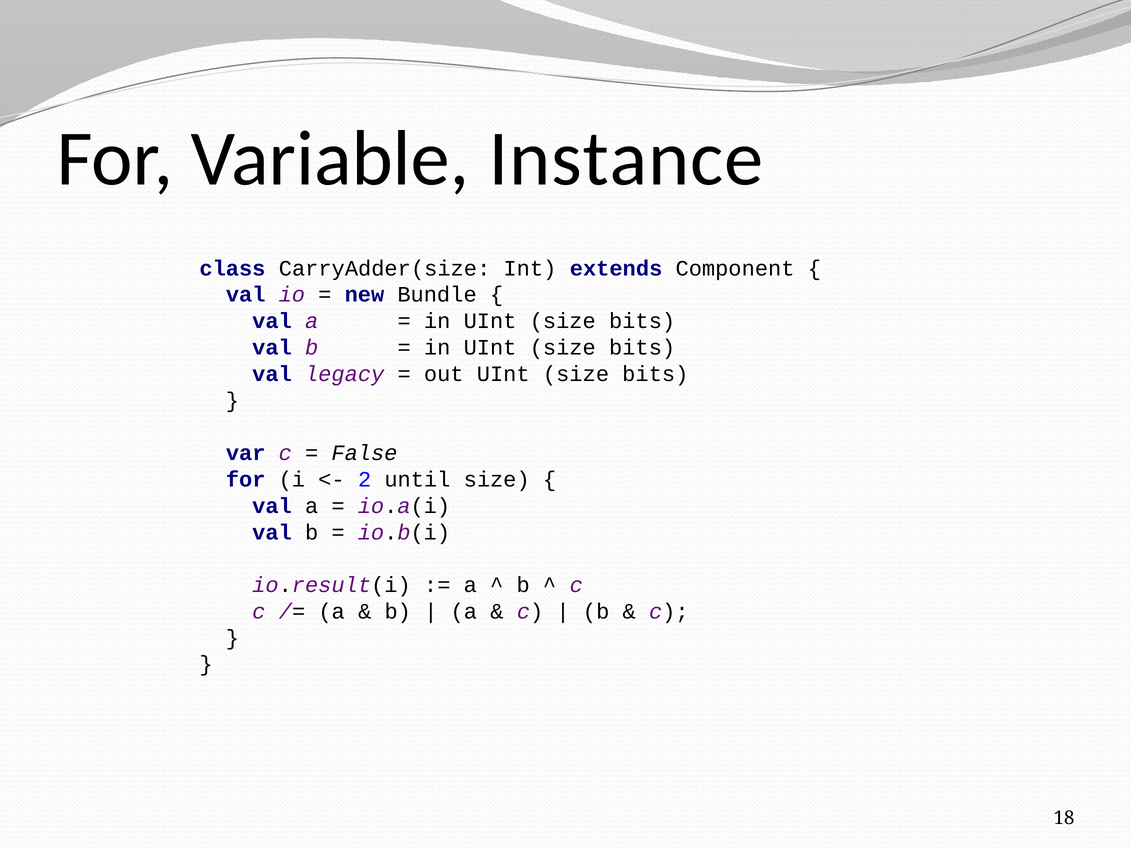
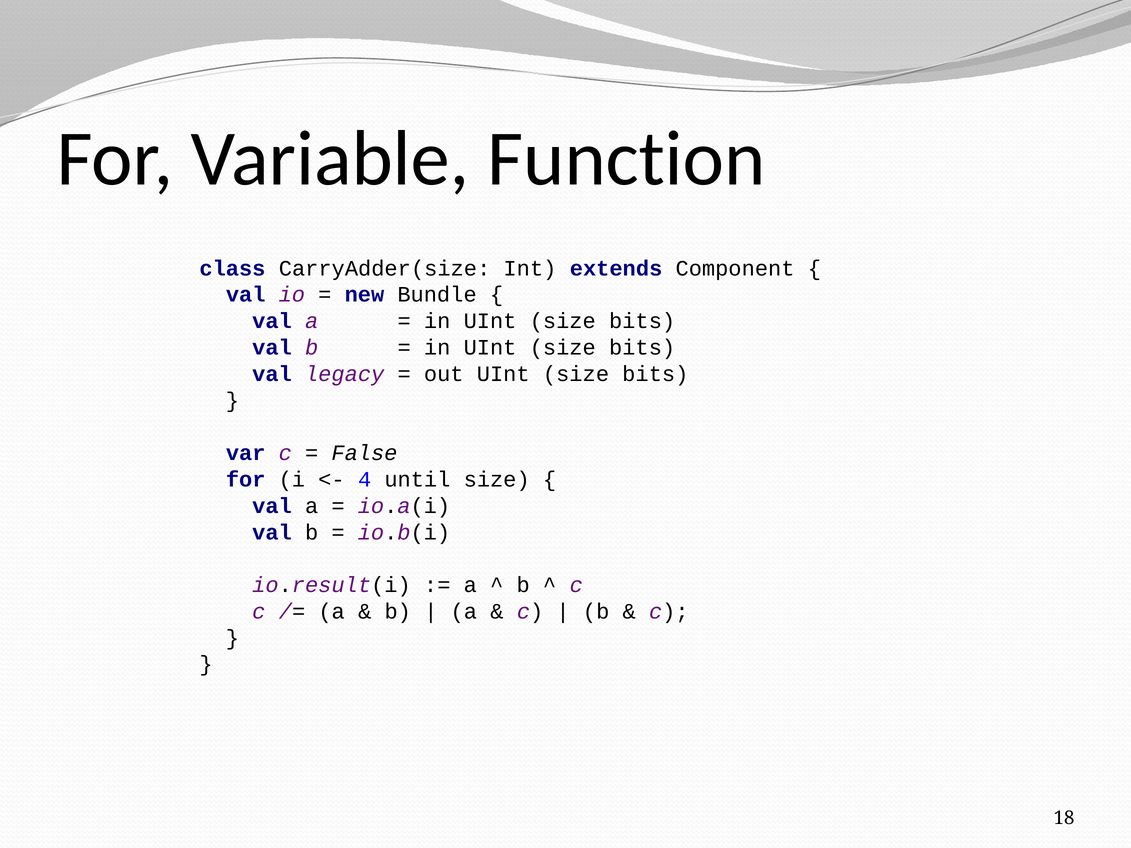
Instance: Instance -> Function
2: 2 -> 4
